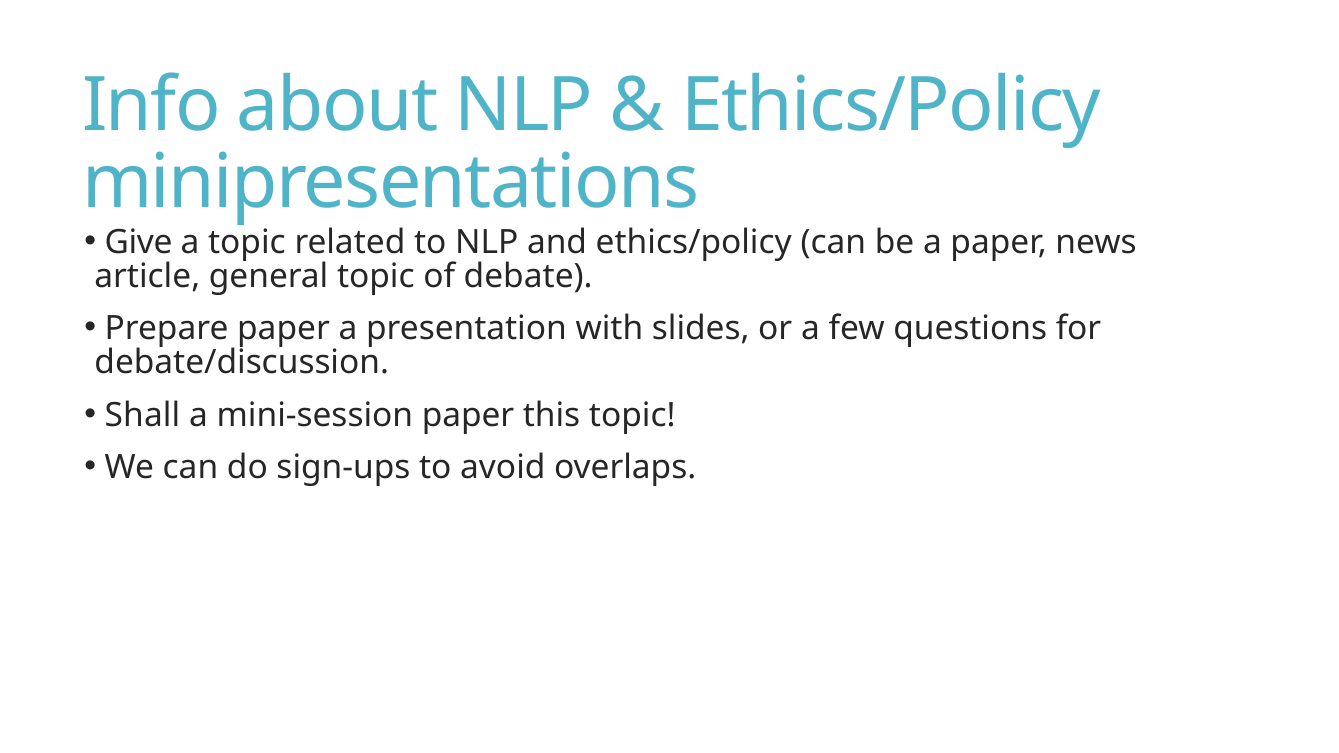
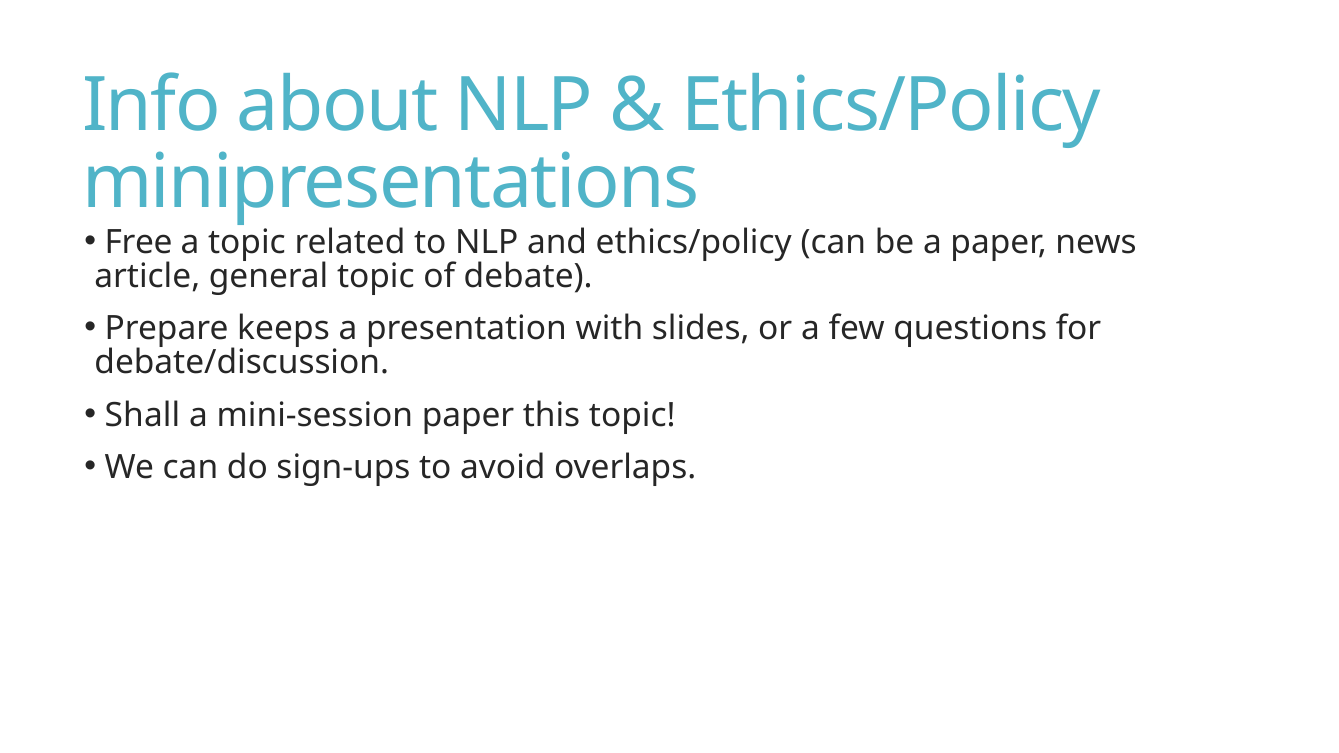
Give: Give -> Free
Prepare paper: paper -> keeps
